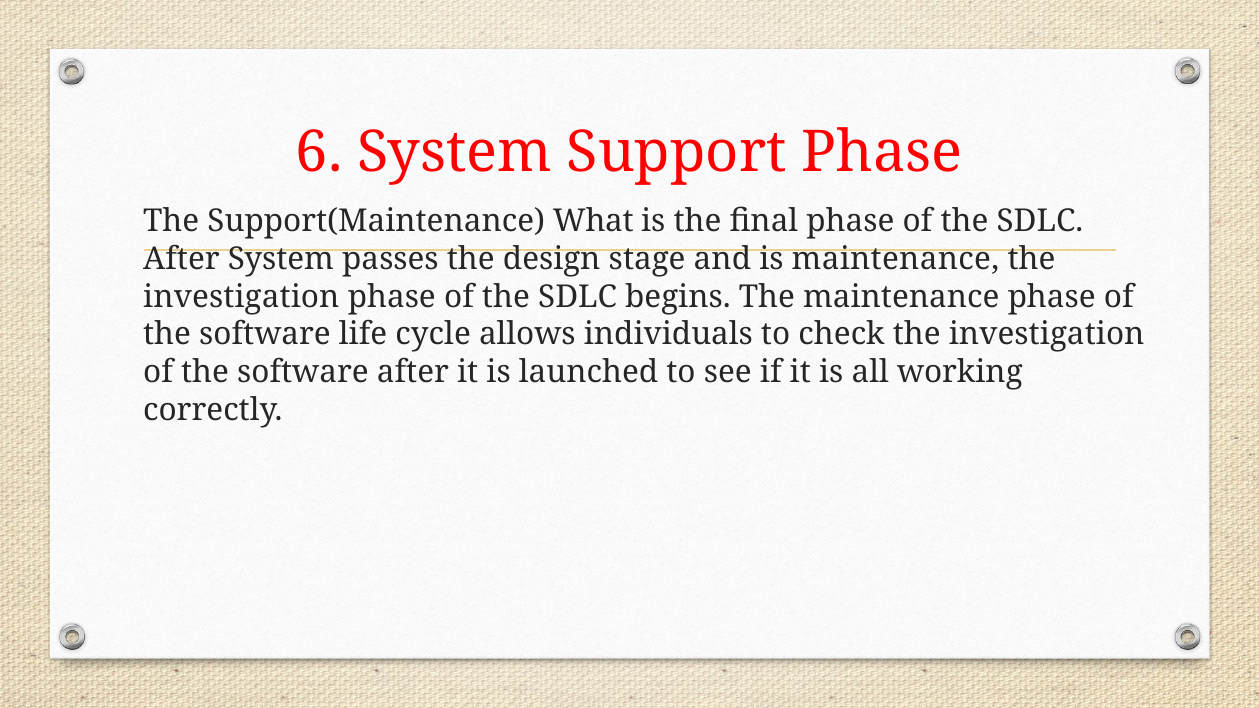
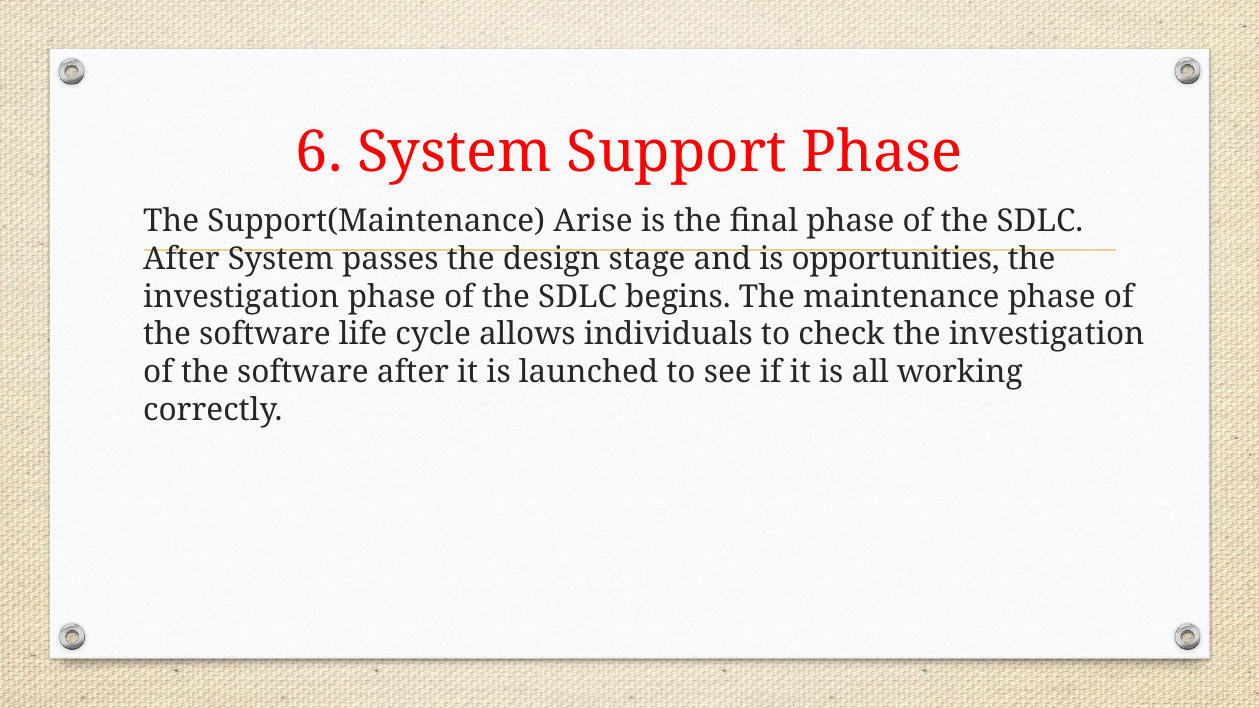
What: What -> Arise
is maintenance: maintenance -> opportunities
